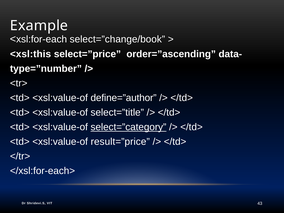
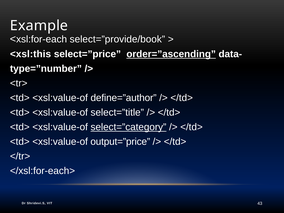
select=”change/book: select=”change/book -> select=”provide/book
order=”ascending underline: none -> present
result=”price: result=”price -> output=”price
